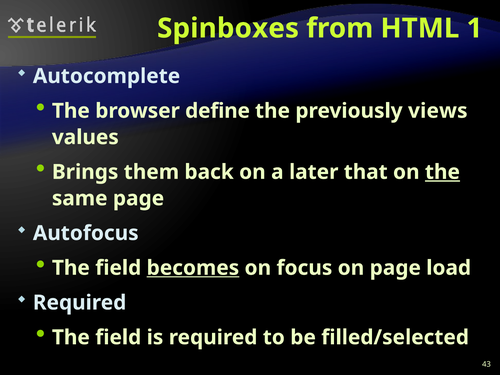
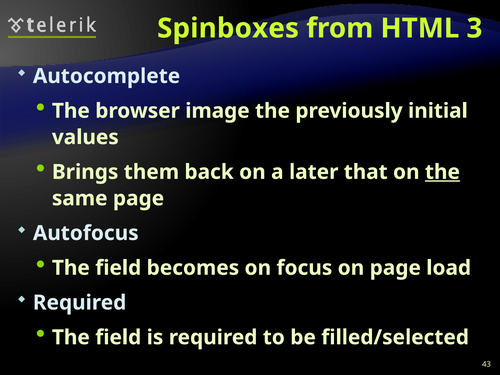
1: 1 -> 3
define: define -> image
views: views -> initial
becomes underline: present -> none
